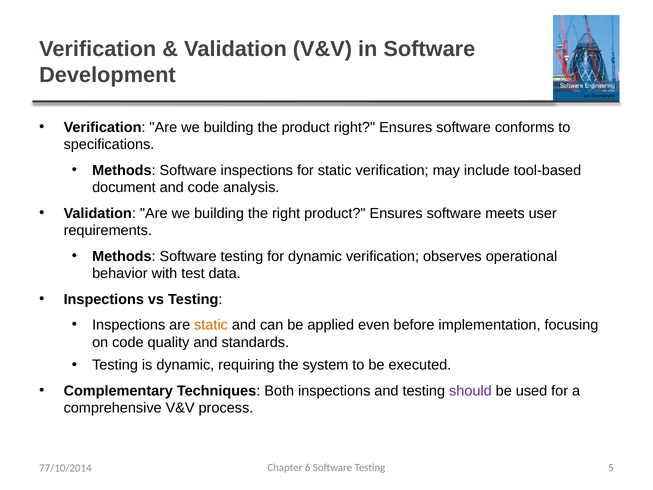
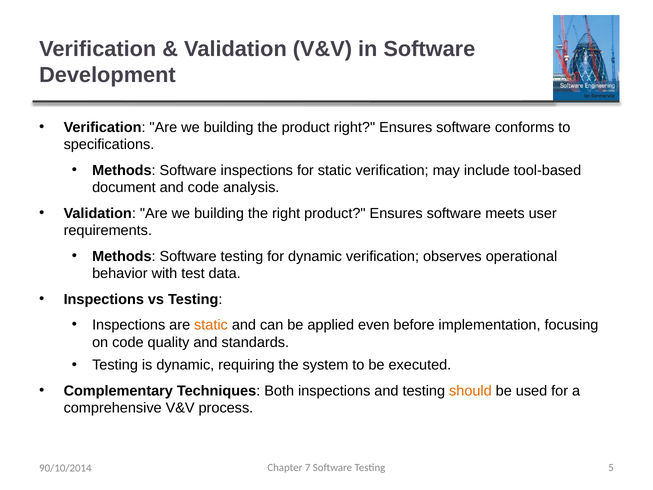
should colour: purple -> orange
6: 6 -> 7
77/10/2014: 77/10/2014 -> 90/10/2014
